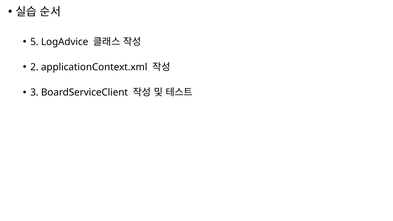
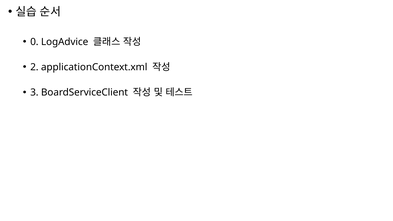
5: 5 -> 0
